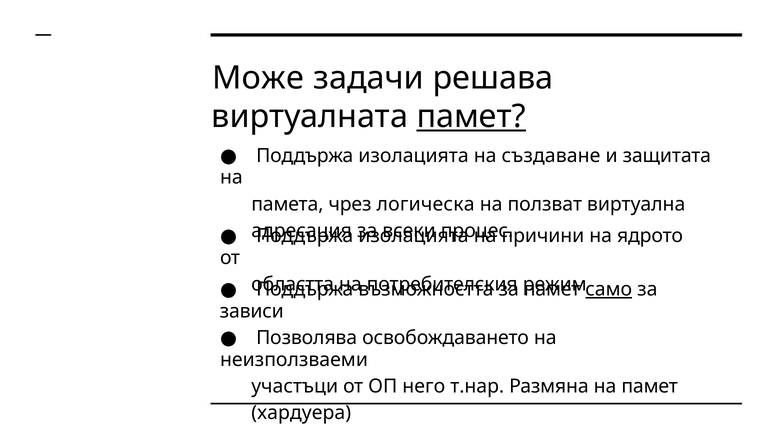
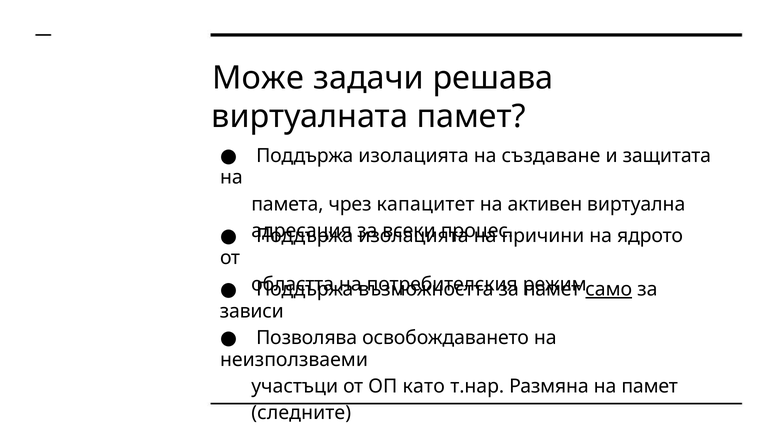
памет at (471, 117) underline: present -> none
логическа: логическа -> капацитет
ползват: ползват -> активен
него: него -> като
хардуера: хардуера -> следните
